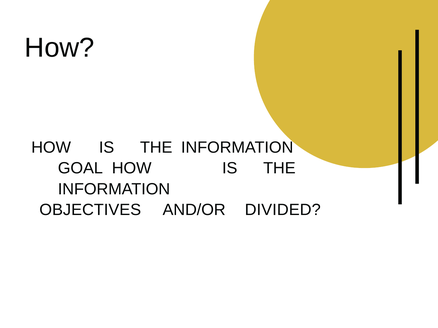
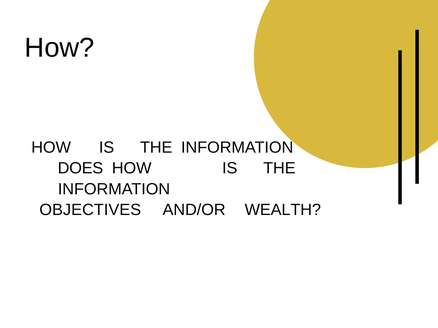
GOAL: GOAL -> DOES
DIVIDED: DIVIDED -> WEALTH
